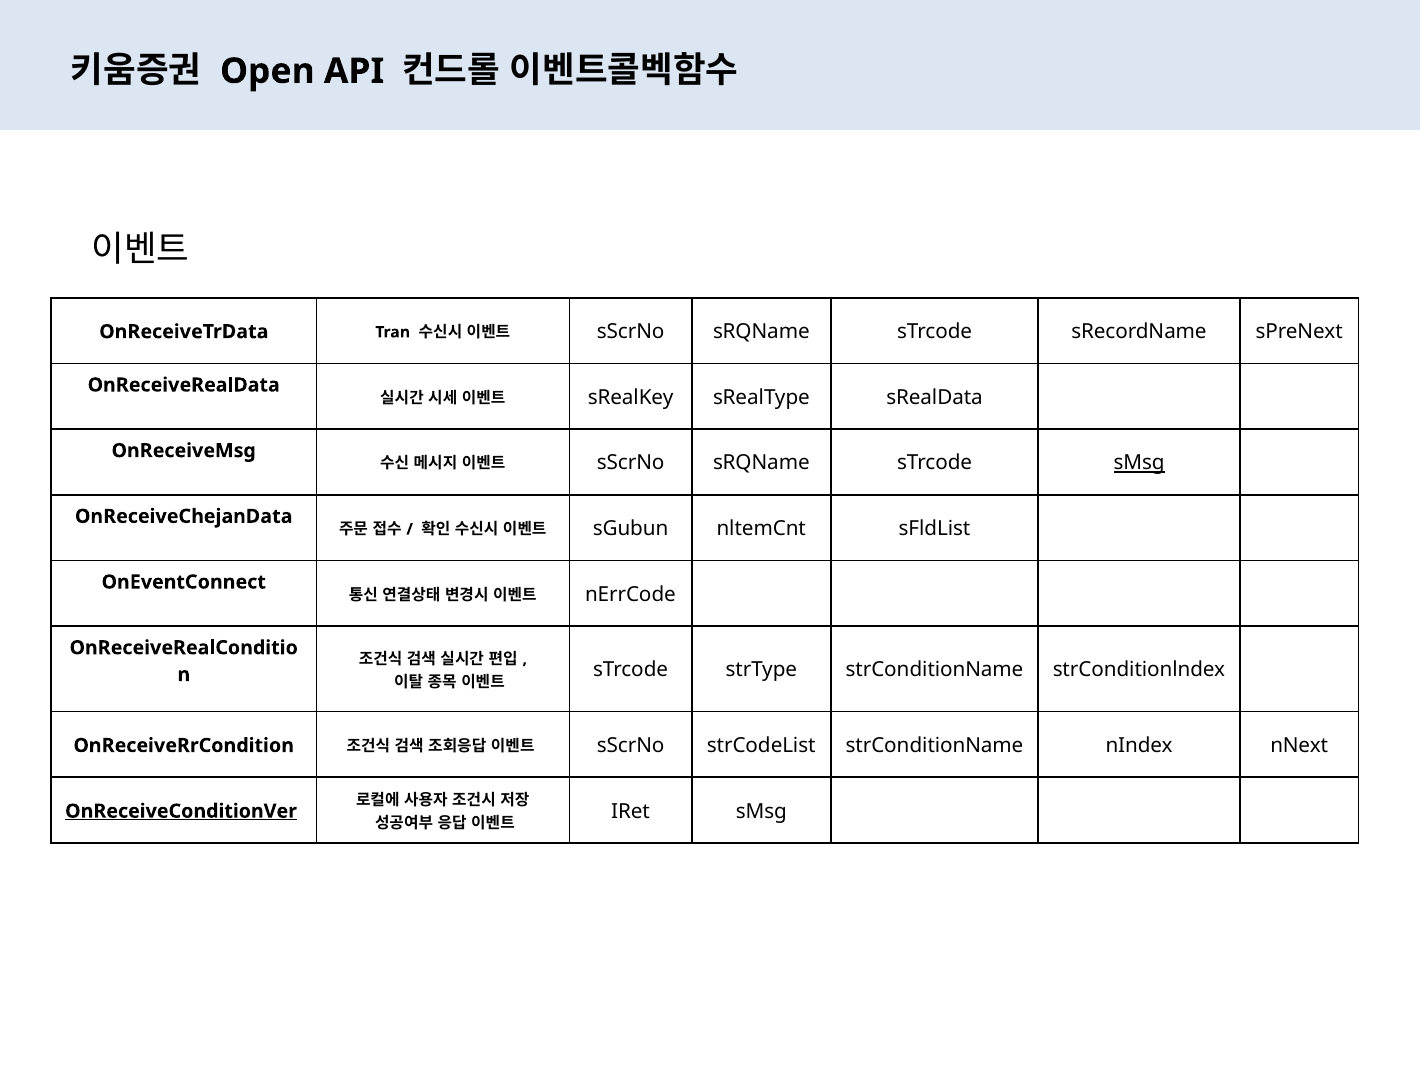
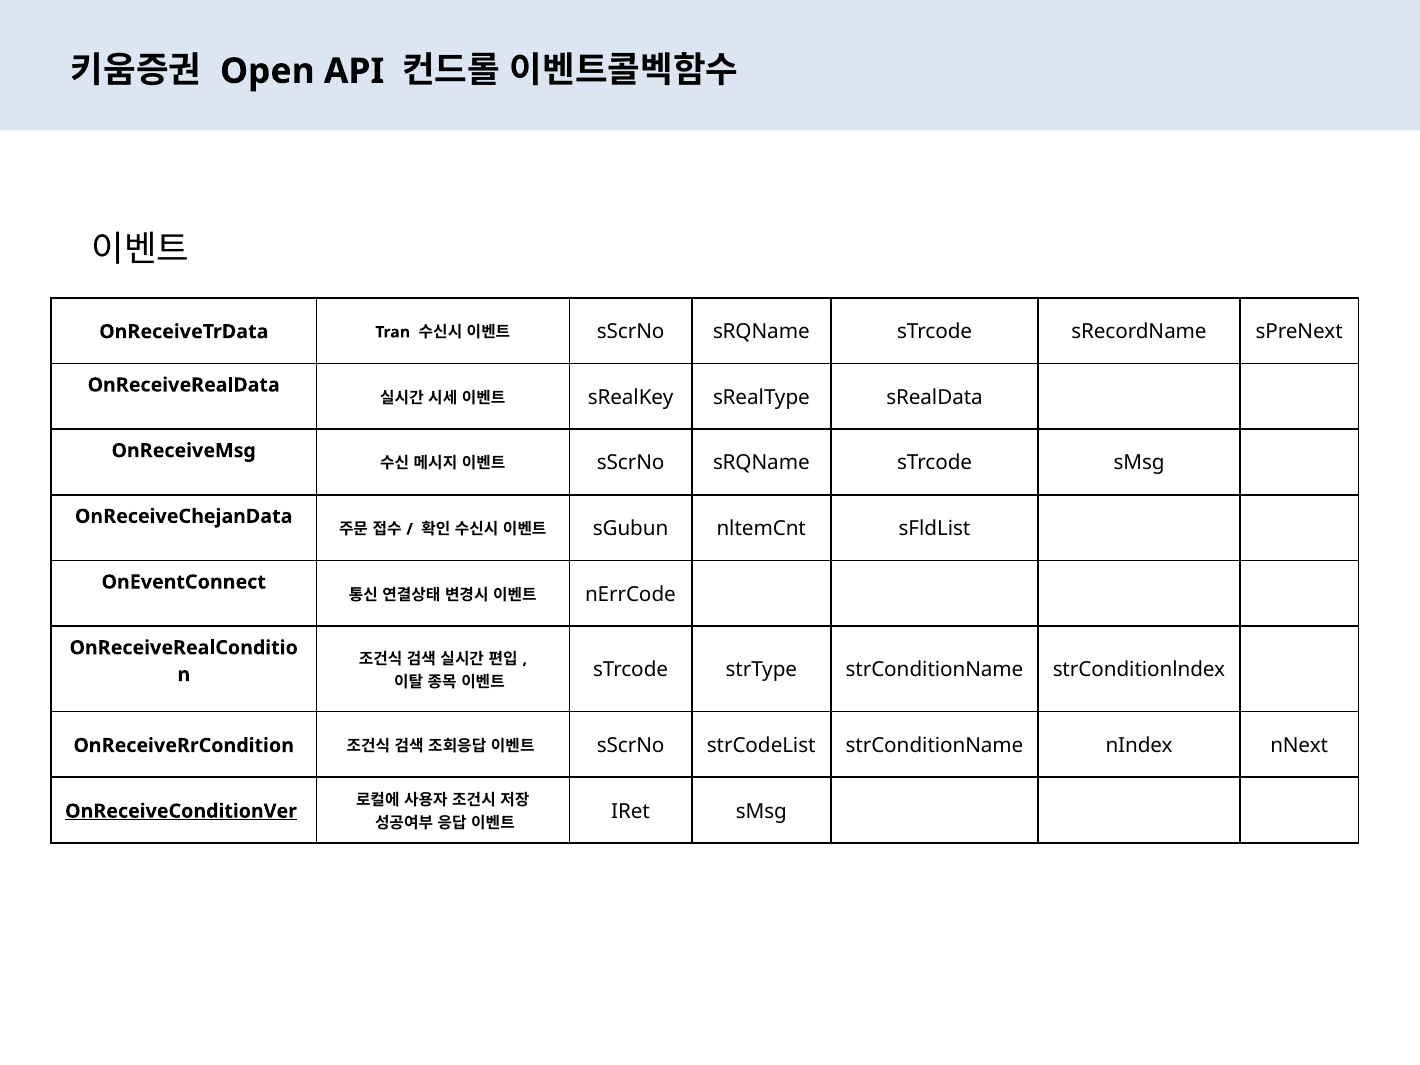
sMsg at (1139, 463) underline: present -> none
